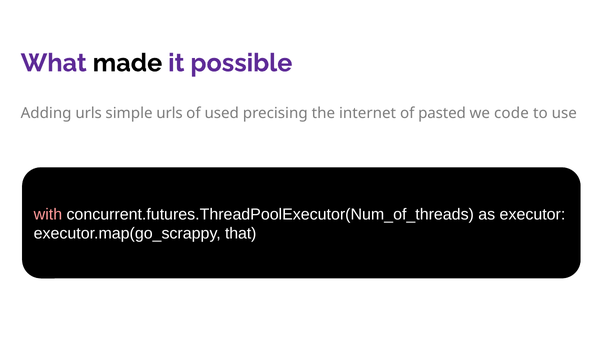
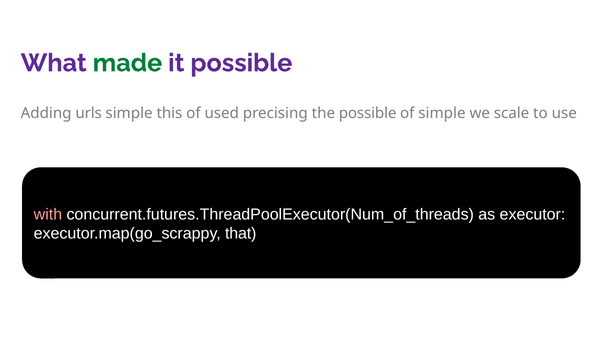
made colour: black -> green
simple urls: urls -> this
the internet: internet -> possible
of pasted: pasted -> simple
code: code -> scale
